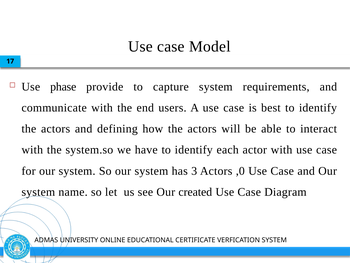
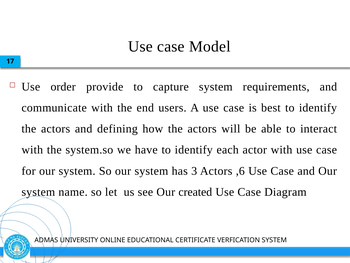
phase: phase -> order
,0: ,0 -> ,6
